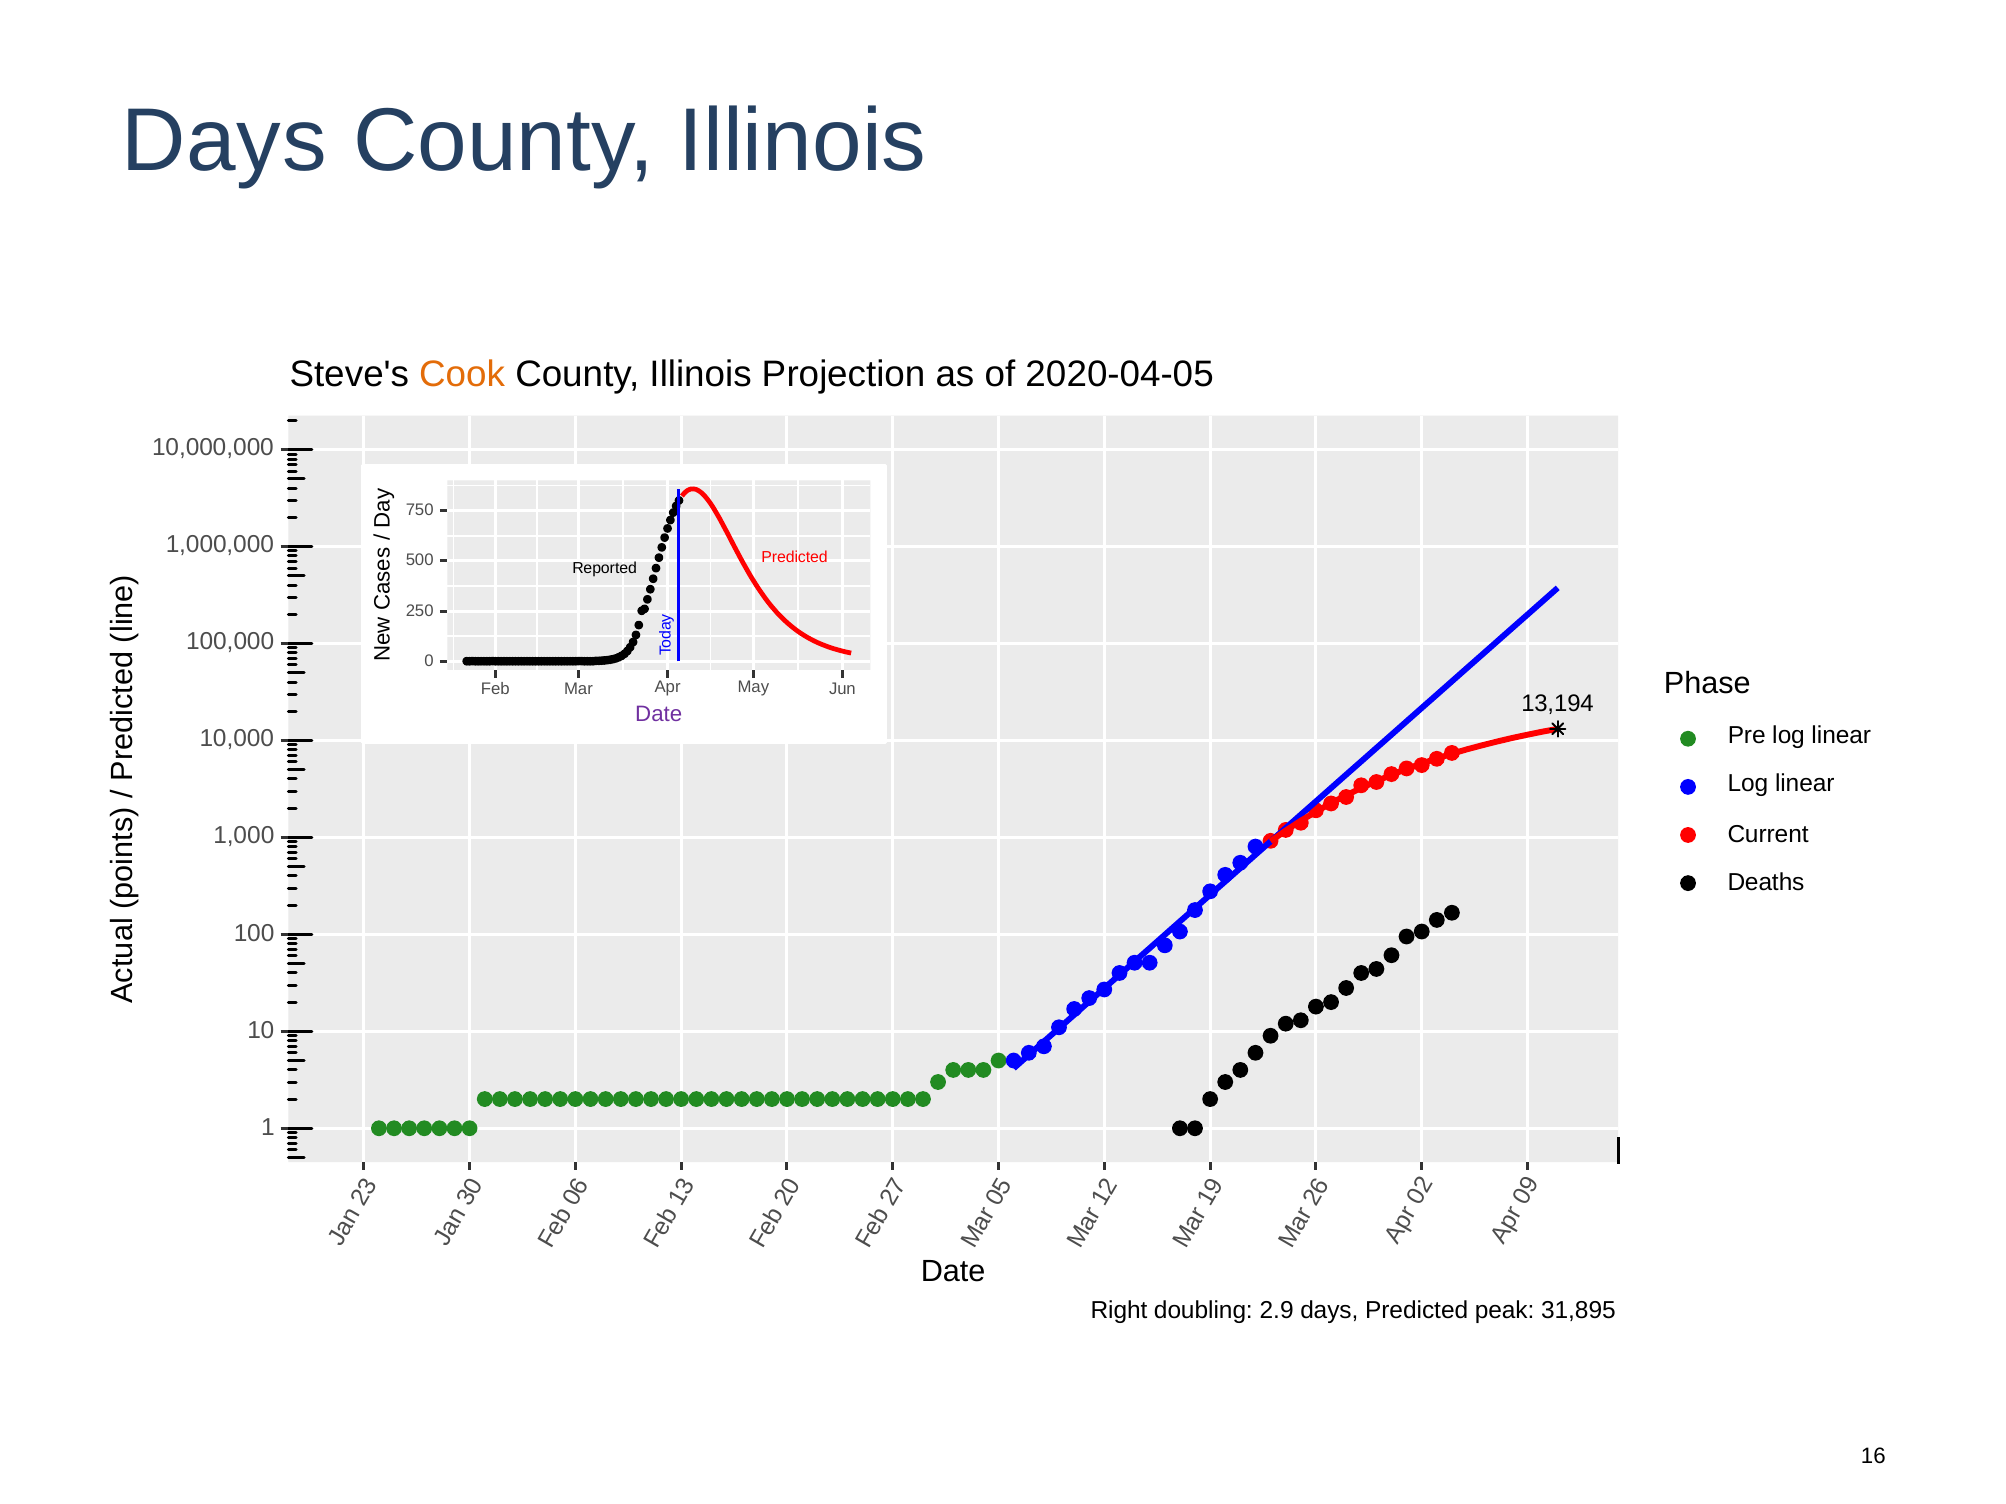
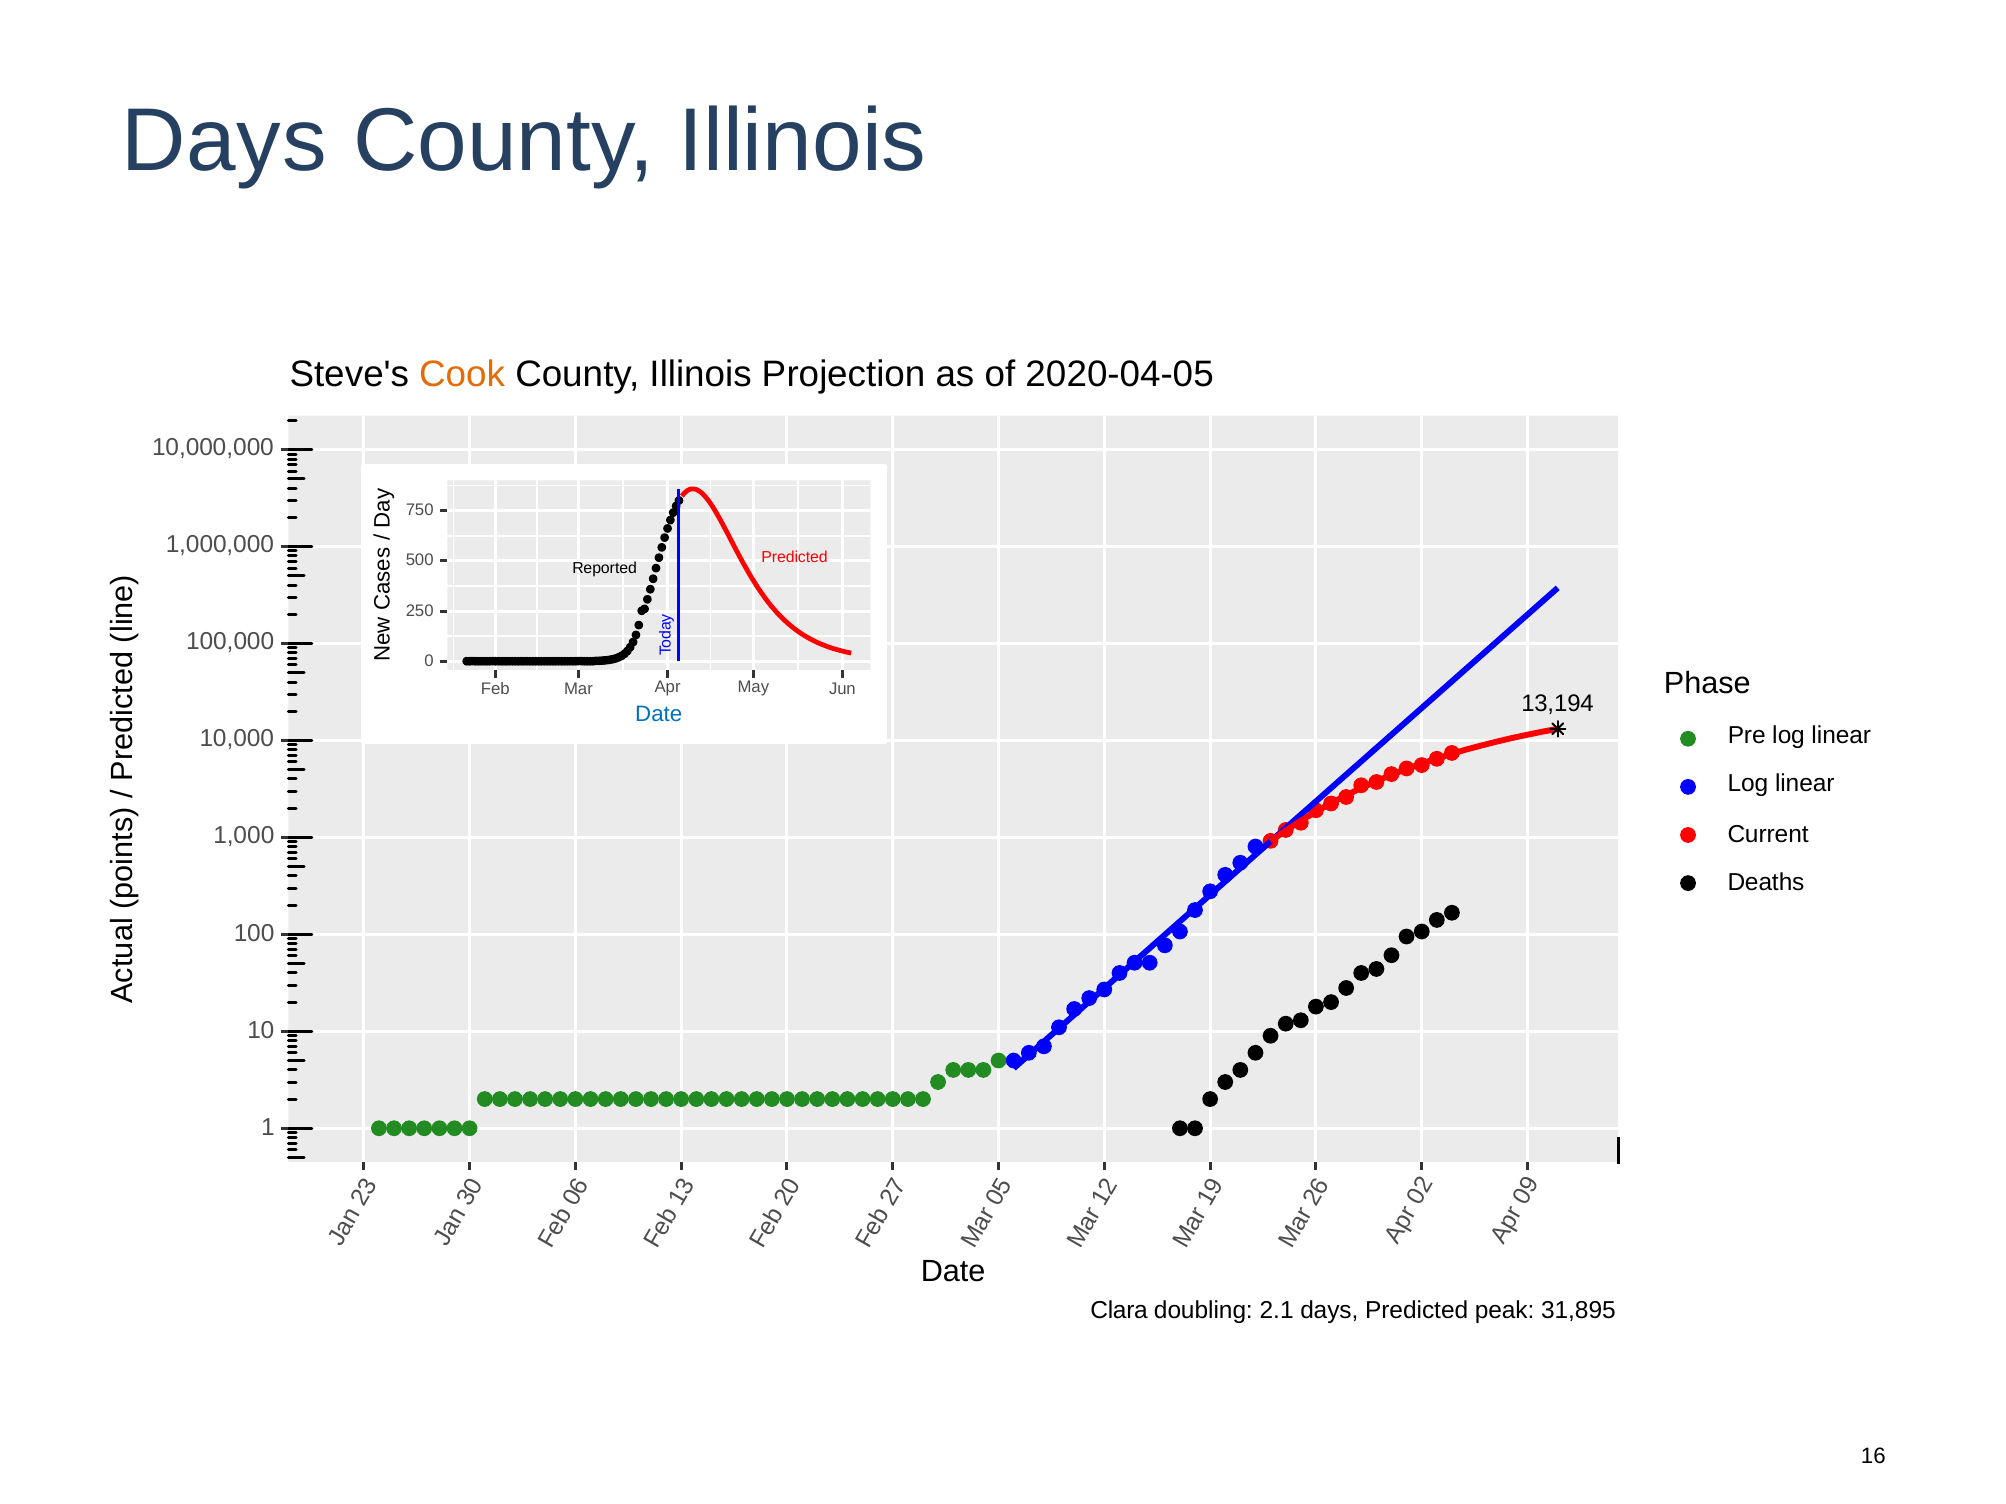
Date at (659, 714) colour: purple -> blue
Right: Right -> Clara
2.9: 2.9 -> 2.1
